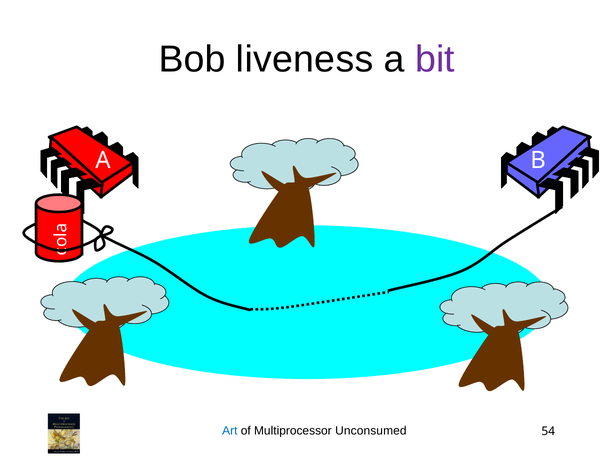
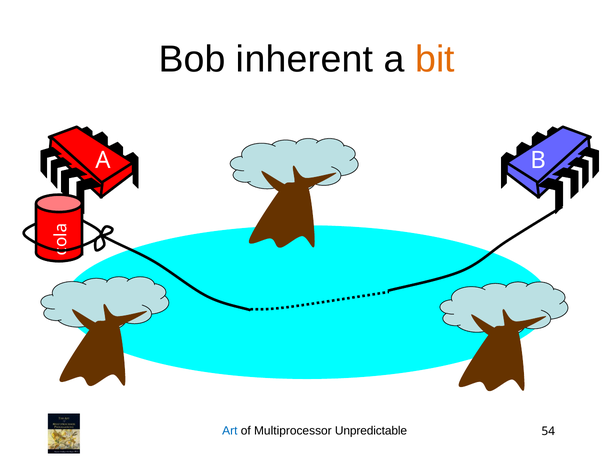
liveness: liveness -> inherent
bit colour: purple -> orange
Unconsumed: Unconsumed -> Unpredictable
